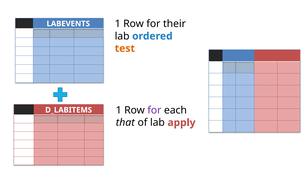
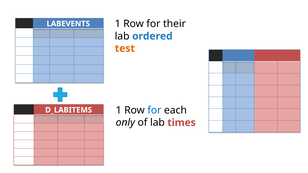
for at (154, 110) colour: purple -> blue
that: that -> only
apply: apply -> times
